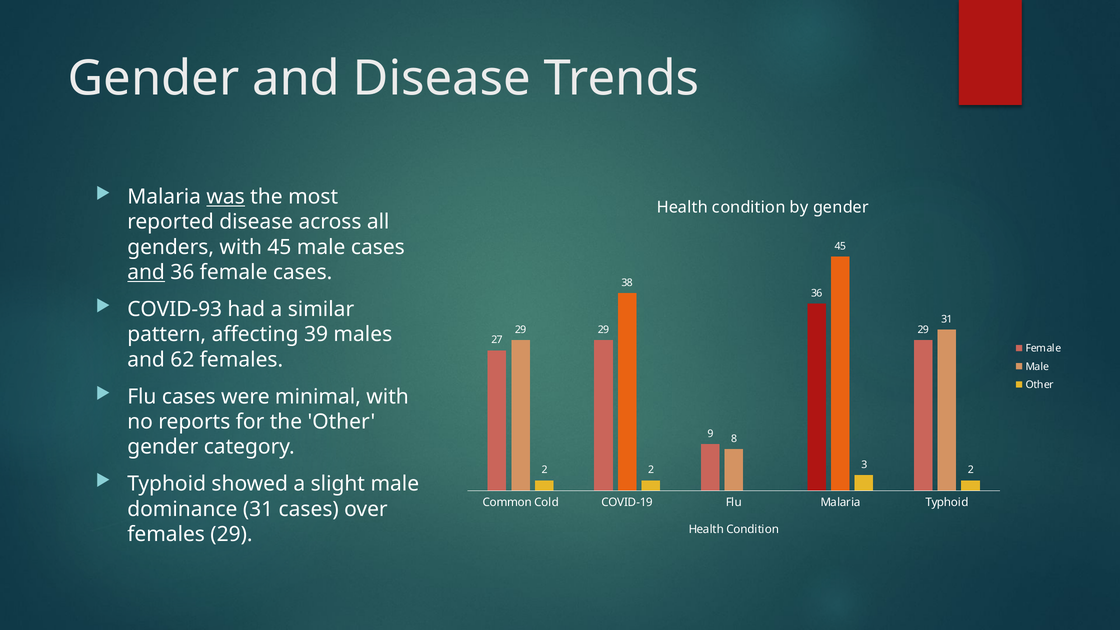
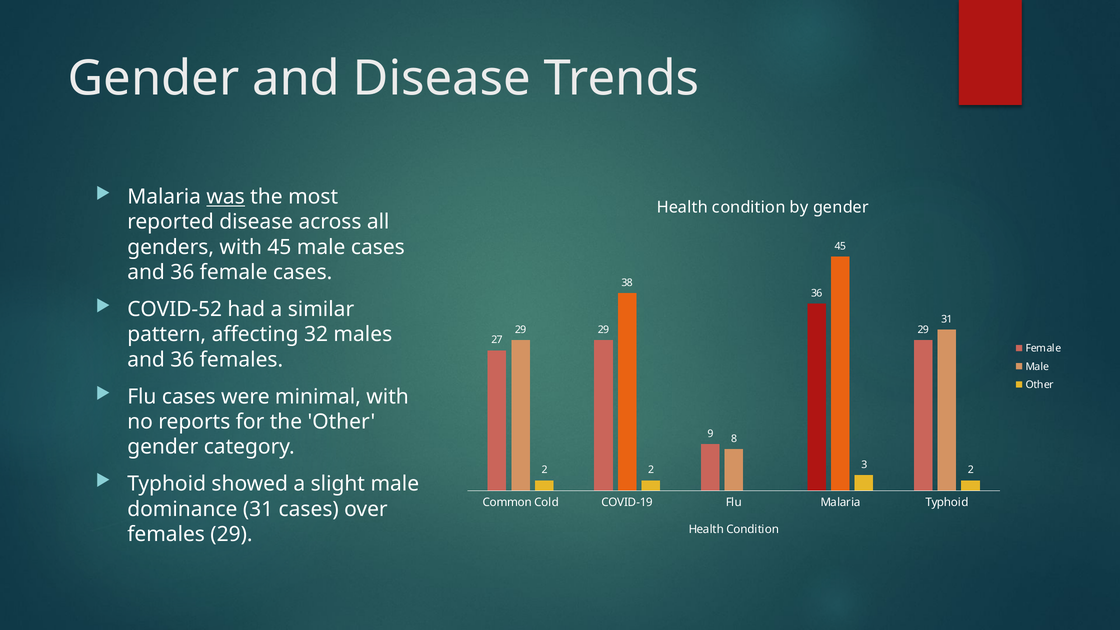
and at (146, 272) underline: present -> none
COVID-93: COVID-93 -> COVID-52
39: 39 -> 32
62 at (182, 360): 62 -> 36
